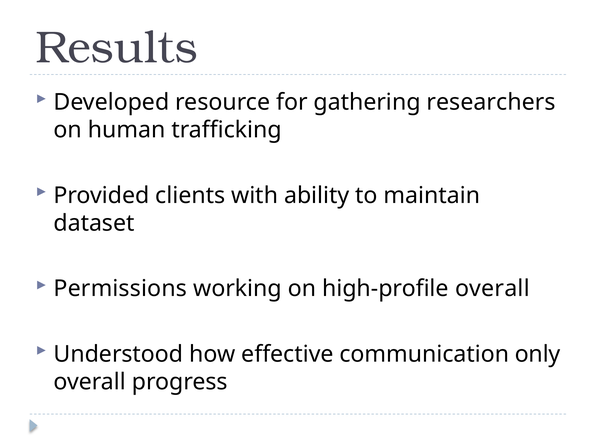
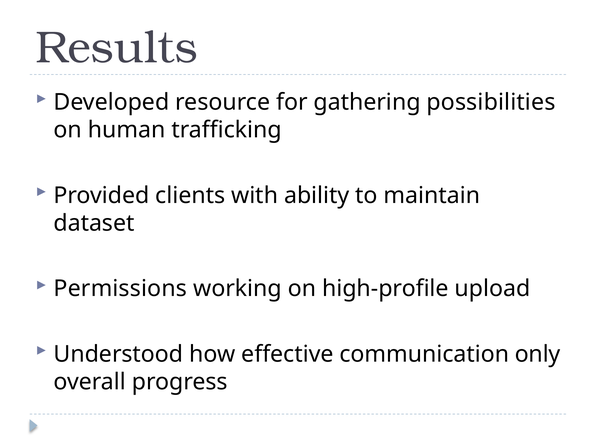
researchers: researchers -> possibilities
high-profile overall: overall -> upload
